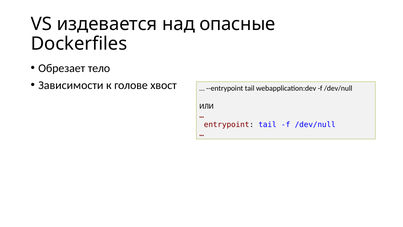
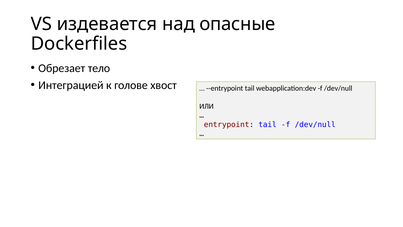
Зависимости: Зависимости -> Интеграцией
